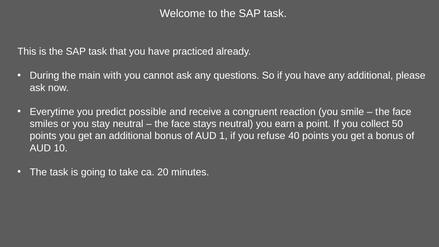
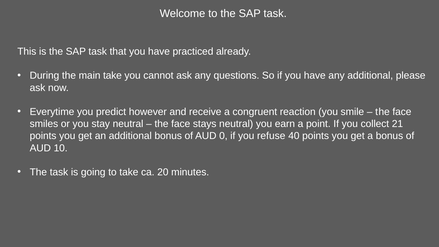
main with: with -> take
possible: possible -> however
50: 50 -> 21
1: 1 -> 0
